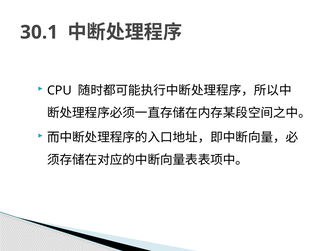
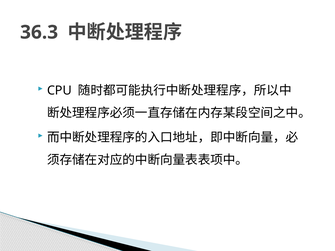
30.1: 30.1 -> 36.3
